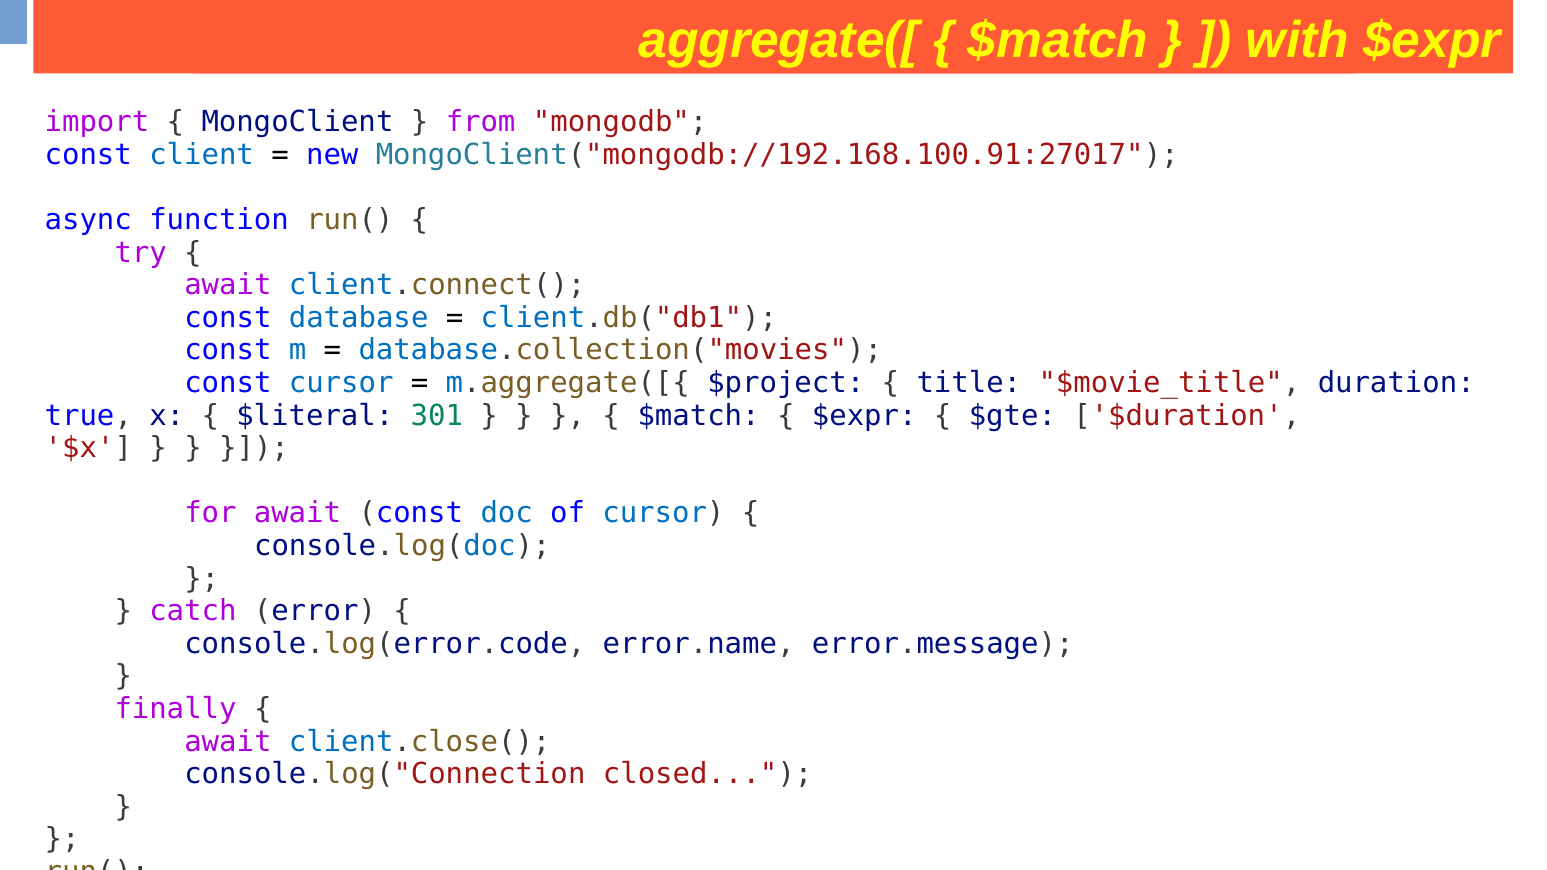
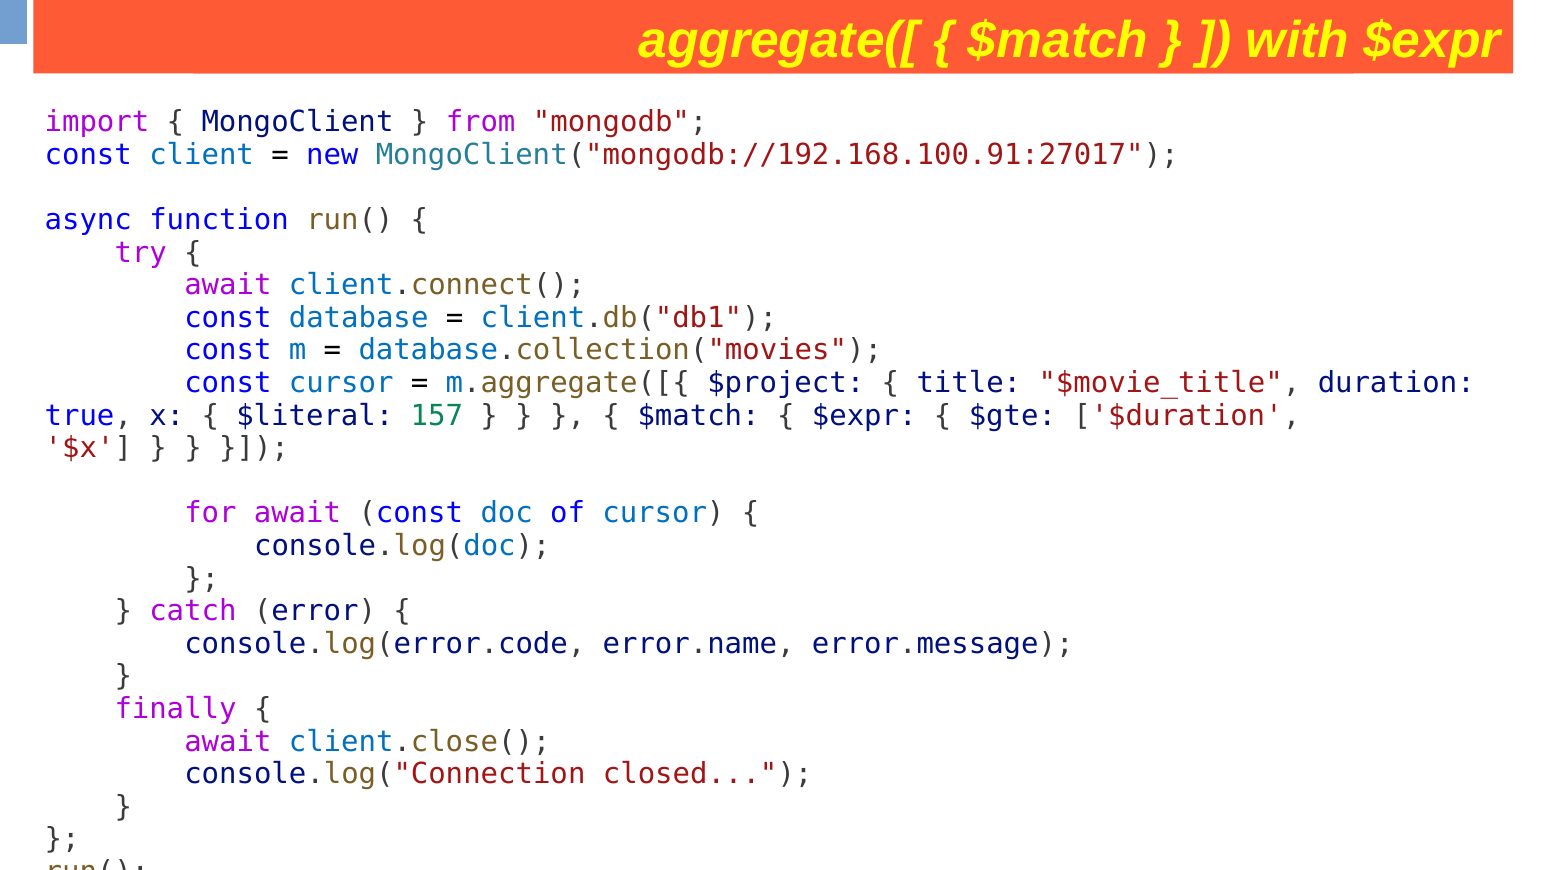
301: 301 -> 157
